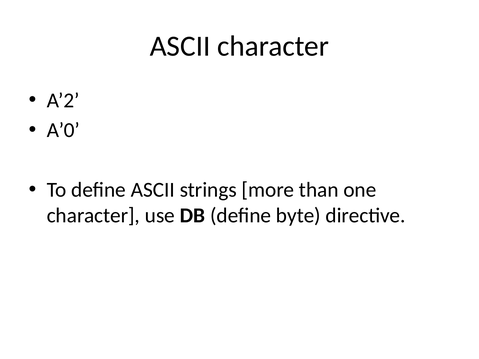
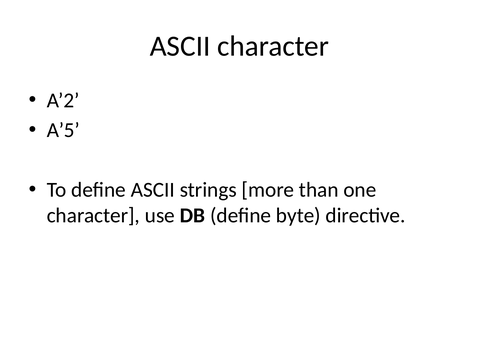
A’0: A’0 -> A’5
